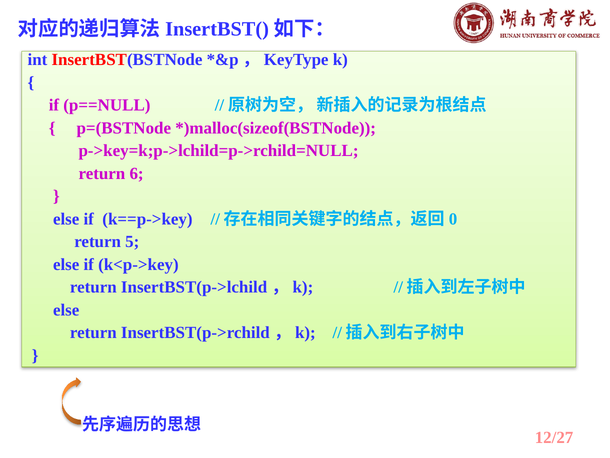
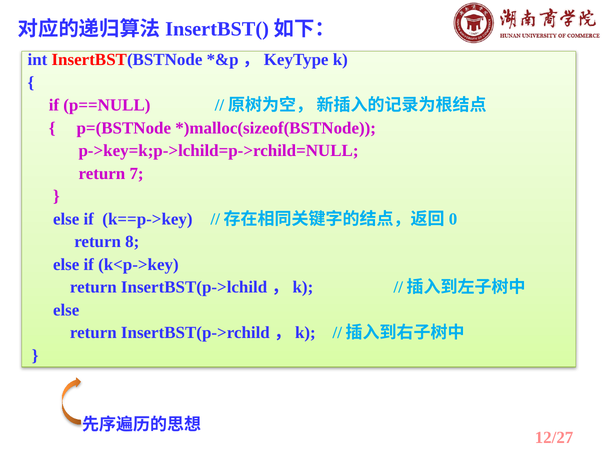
6: 6 -> 7
5: 5 -> 8
